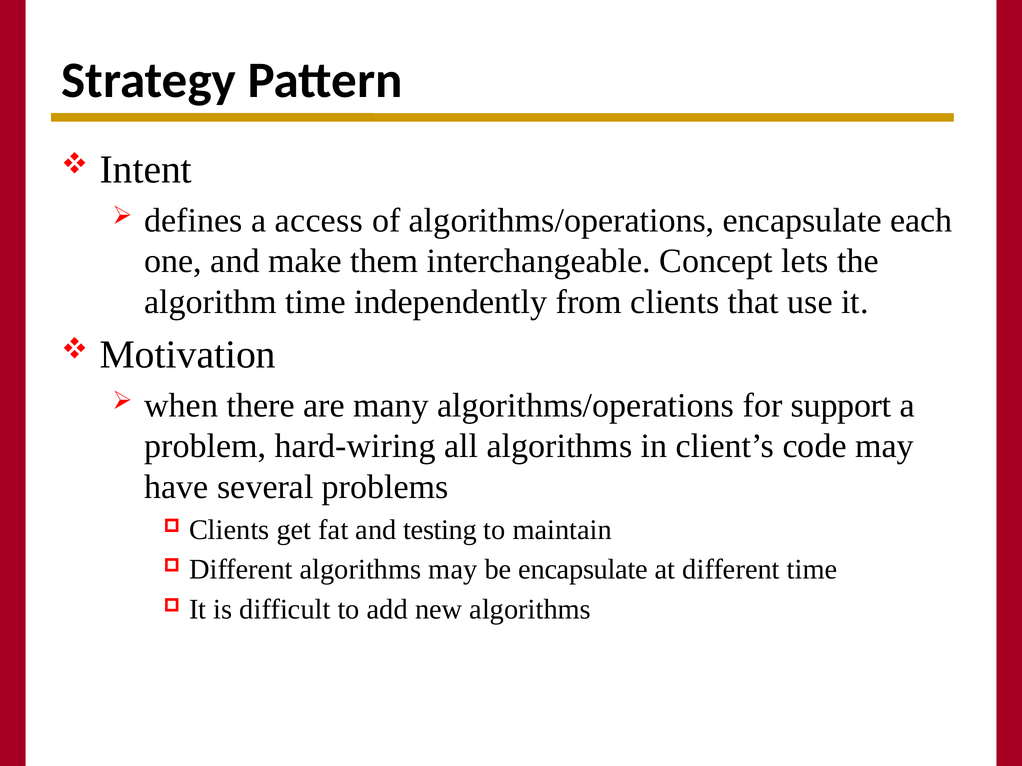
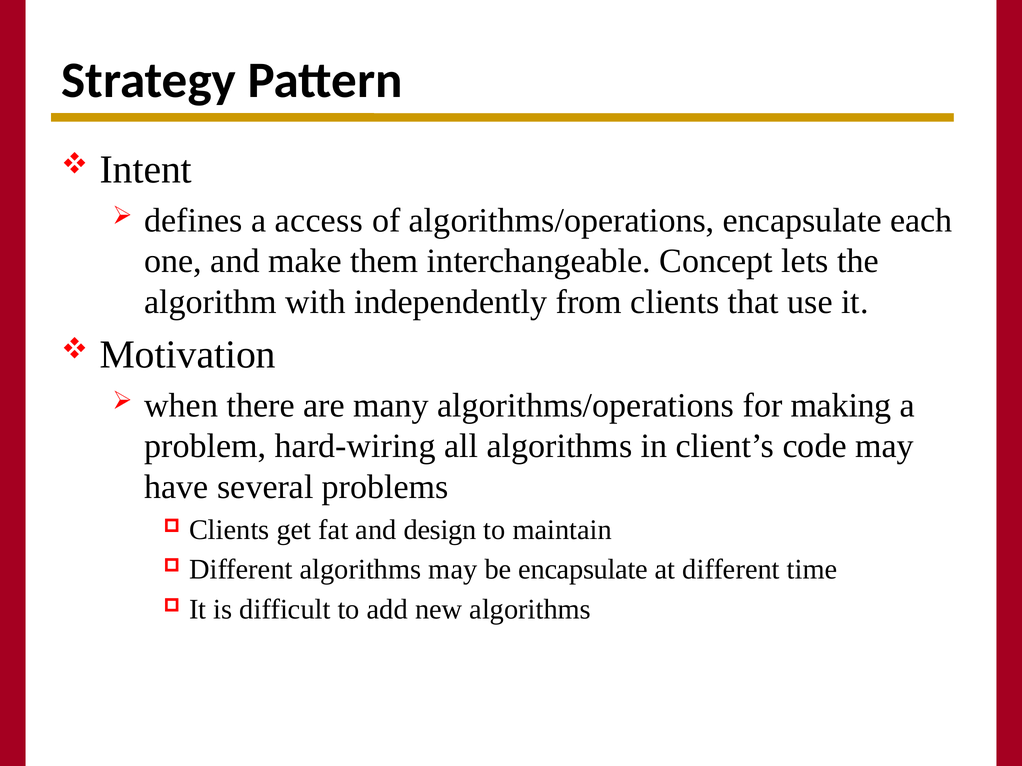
algorithm time: time -> with
support: support -> making
testing: testing -> design
